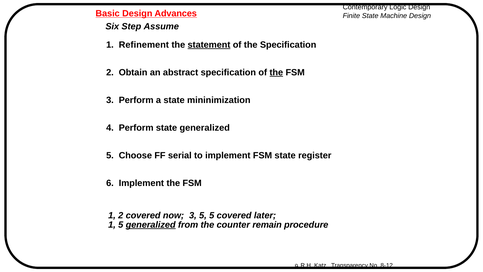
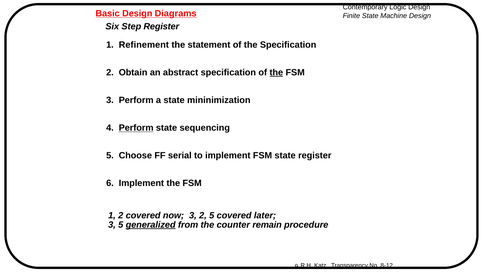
Advances: Advances -> Diagrams
Step Assume: Assume -> Register
statement underline: present -> none
Perform at (136, 128) underline: none -> present
state generalized: generalized -> sequencing
3 5: 5 -> 2
1 at (112, 224): 1 -> 3
